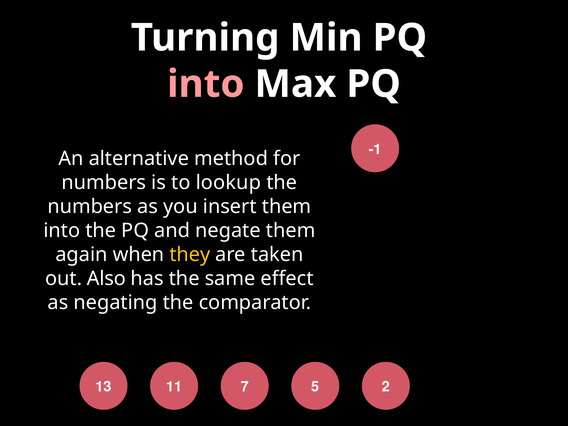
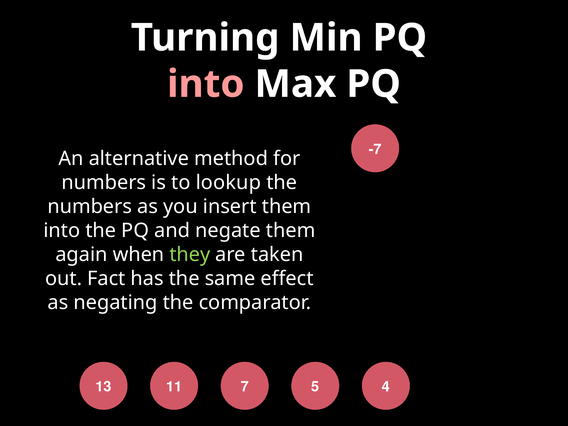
-1: -1 -> -7
they colour: yellow -> light green
Also: Also -> Fact
2: 2 -> 4
